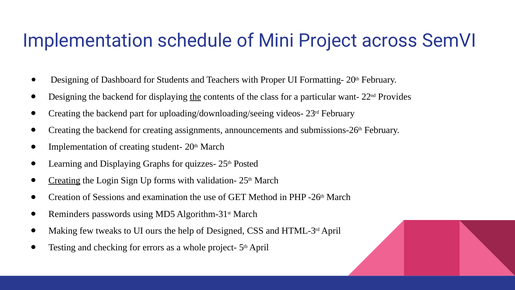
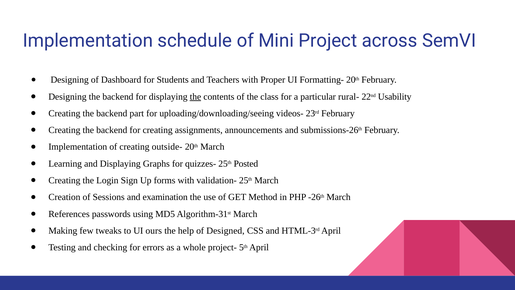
want-: want- -> rural-
Provides: Provides -> Usability
student-: student- -> outside-
Creating at (64, 180) underline: present -> none
Reminders: Reminders -> References
